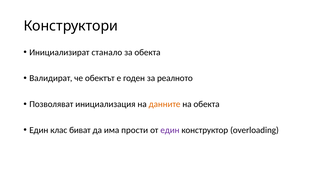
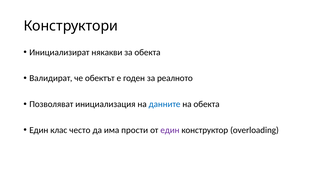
станало: станало -> някакви
данните colour: orange -> blue
биват: биват -> често
